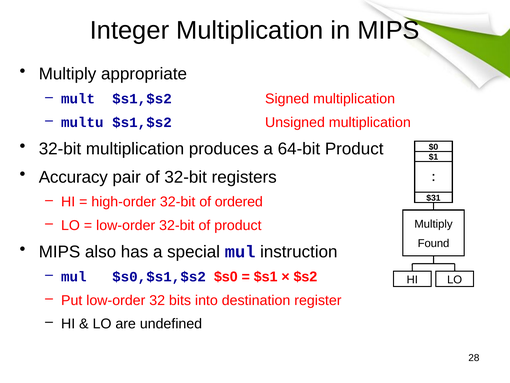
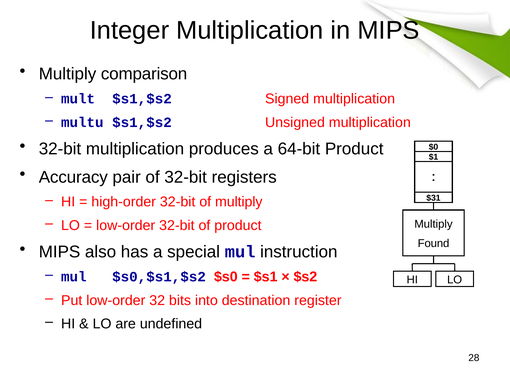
appropriate: appropriate -> comparison
of ordered: ordered -> multiply
